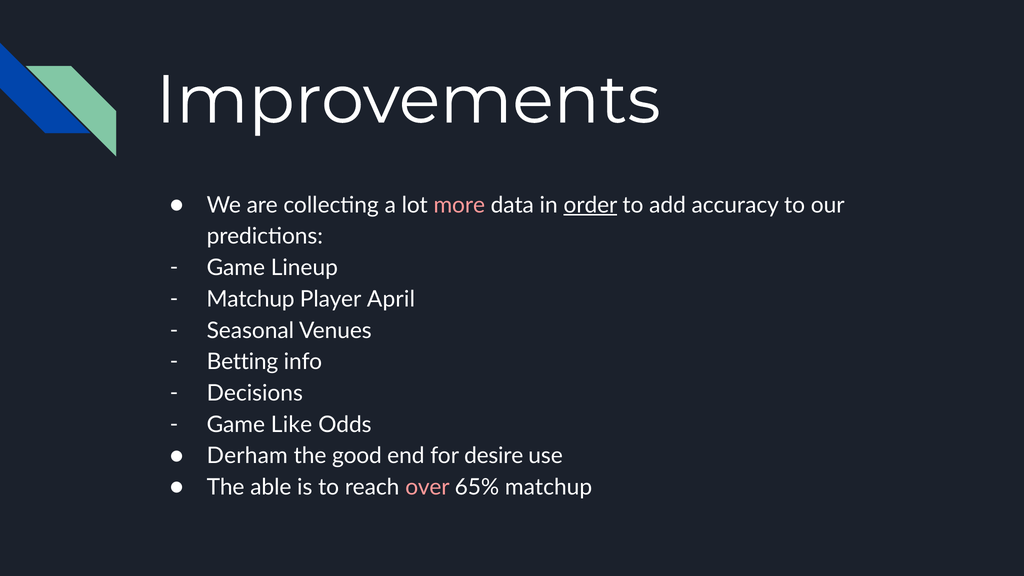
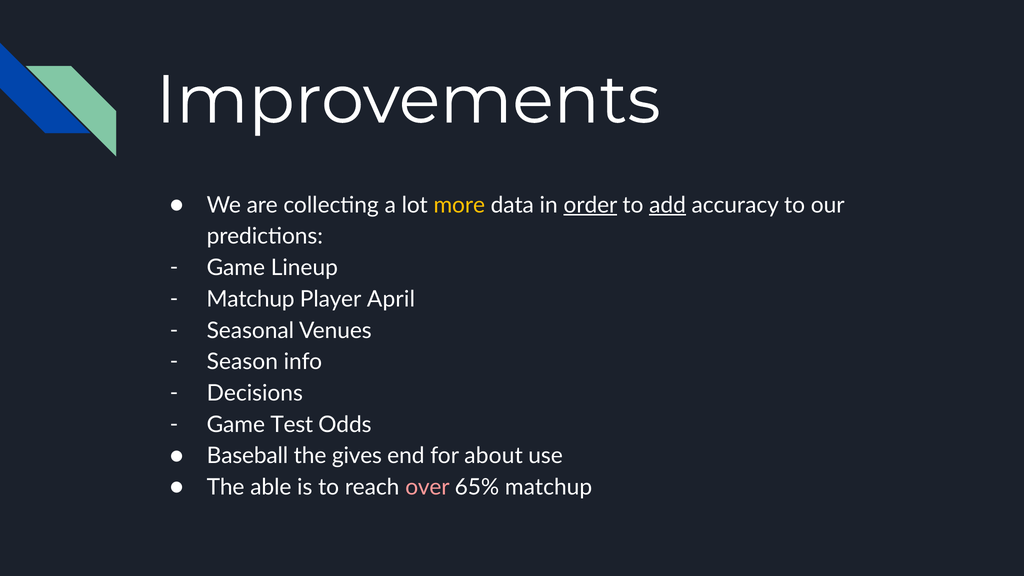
more colour: pink -> yellow
add underline: none -> present
Betting: Betting -> Season
Like: Like -> Test
Derham: Derham -> Baseball
good: good -> gives
desire: desire -> about
